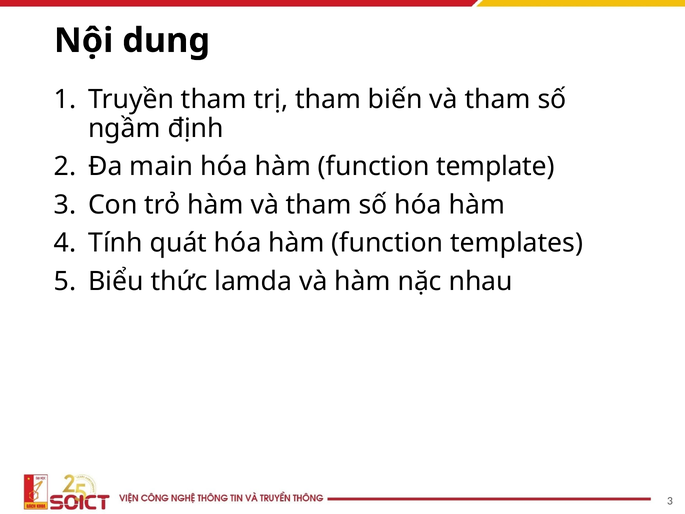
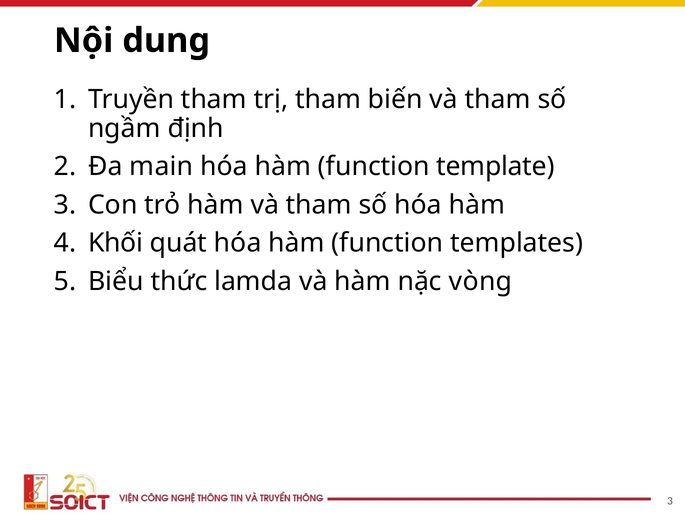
Tính: Tính -> Khối
nhau: nhau -> vòng
